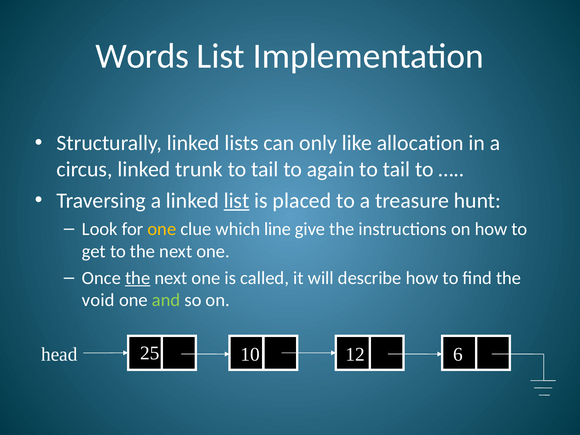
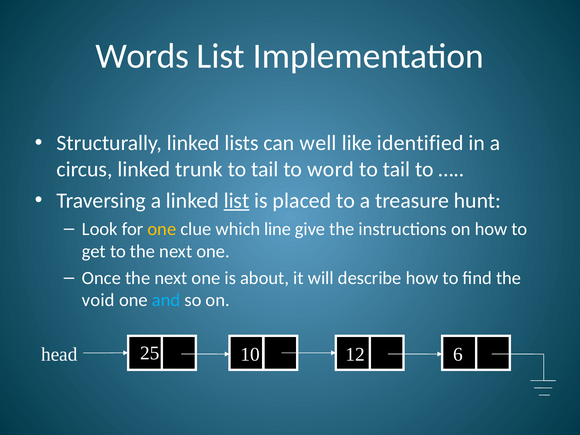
only: only -> well
allocation: allocation -> identified
again: again -> word
the at (138, 278) underline: present -> none
called: called -> about
and colour: light green -> light blue
